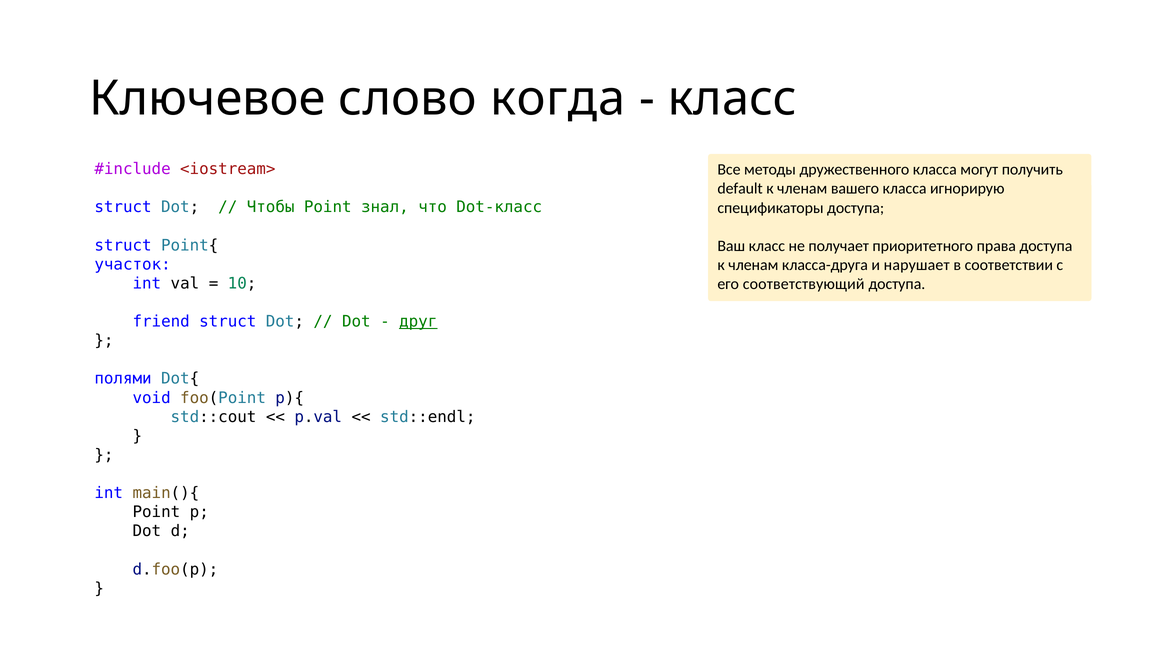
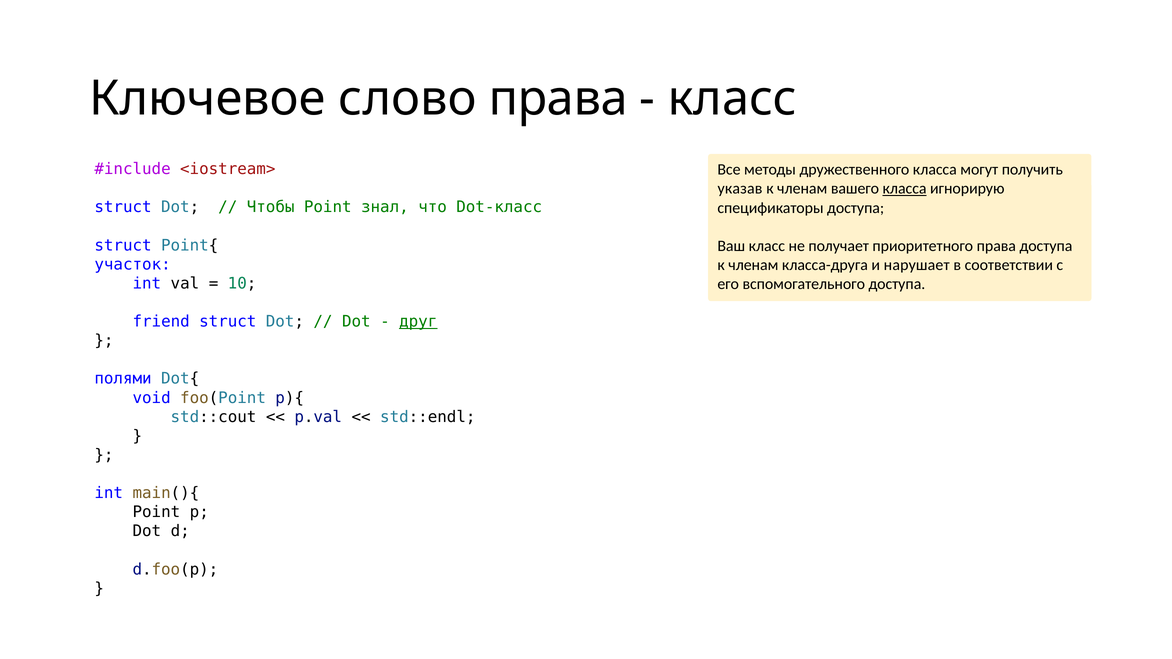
слово когда: когда -> права
default: default -> указав
класса at (905, 189) underline: none -> present
соответствующий: соответствующий -> вспомогательного
